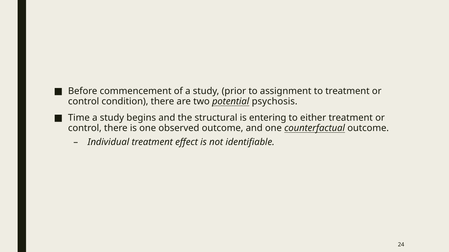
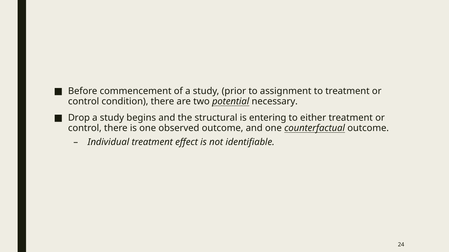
psychosis: psychosis -> necessary
Time: Time -> Drop
